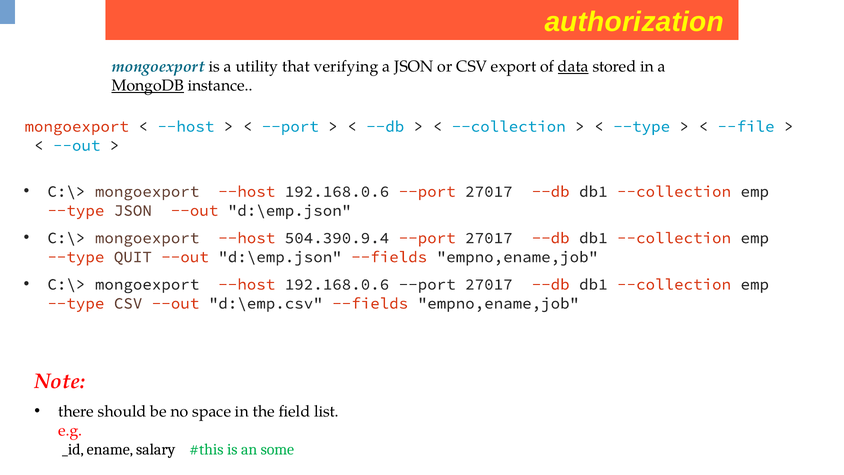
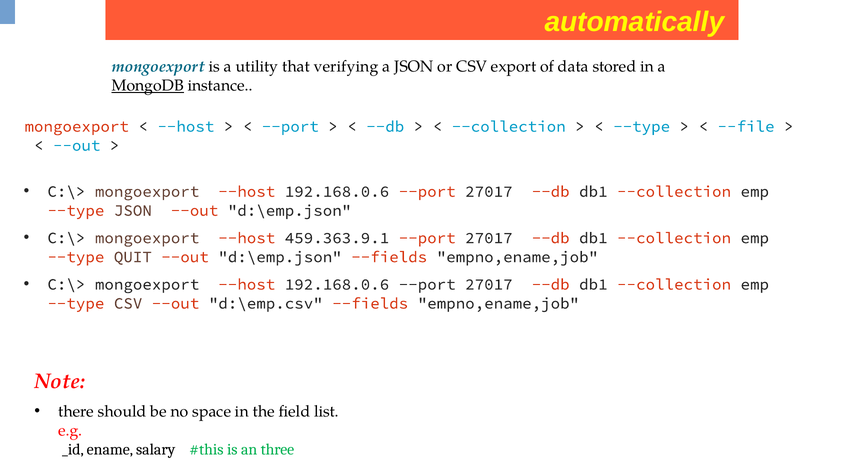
authorization: authorization -> automatically
data underline: present -> none
504.390.9.4: 504.390.9.4 -> 459.363.9.1
some: some -> three
